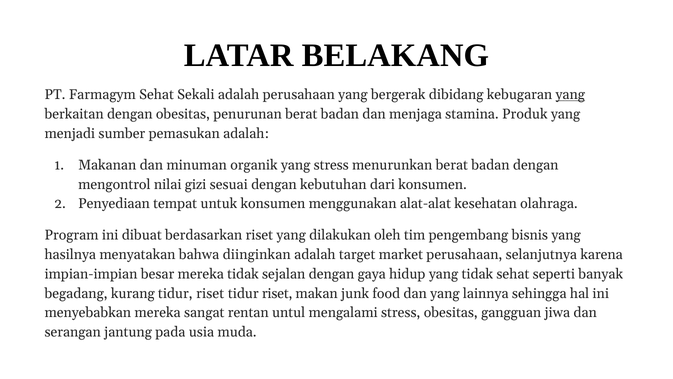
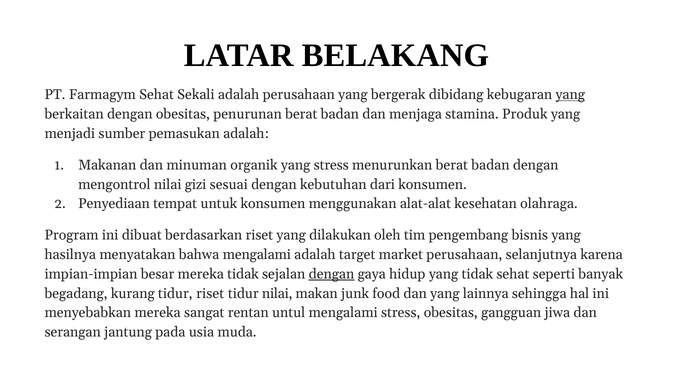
bahwa diinginkan: diinginkan -> mengalami
dengan at (332, 274) underline: none -> present
riset at (277, 293): riset -> nilai
